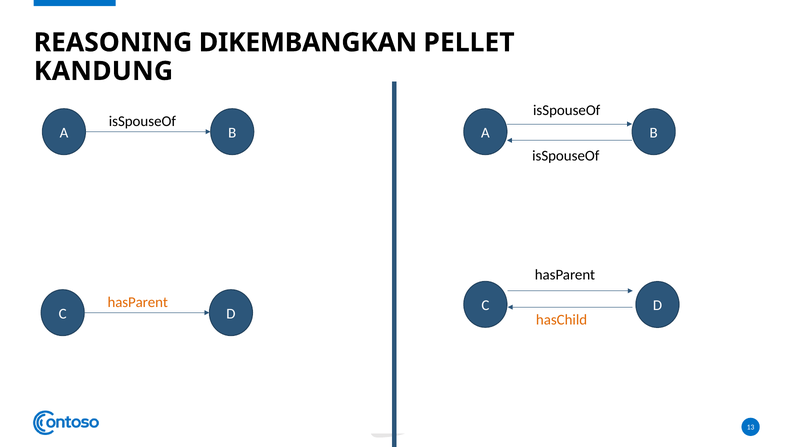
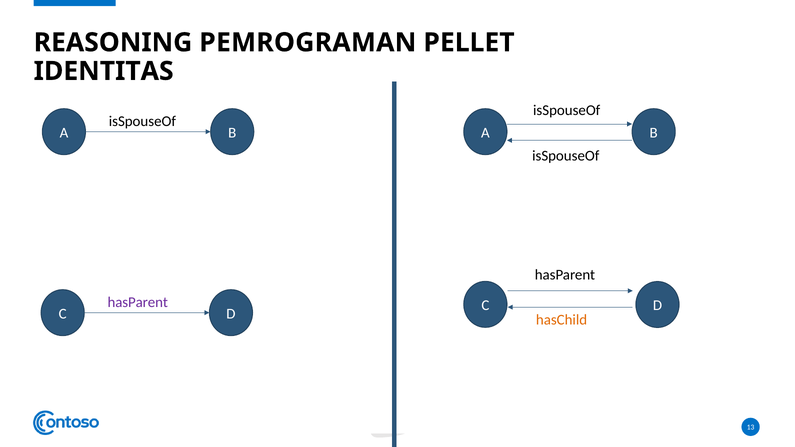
DIKEMBANGKAN: DIKEMBANGKAN -> PEMROGRAMAN
KANDUNG: KANDUNG -> IDENTITAS
hasParent at (138, 303) colour: orange -> purple
